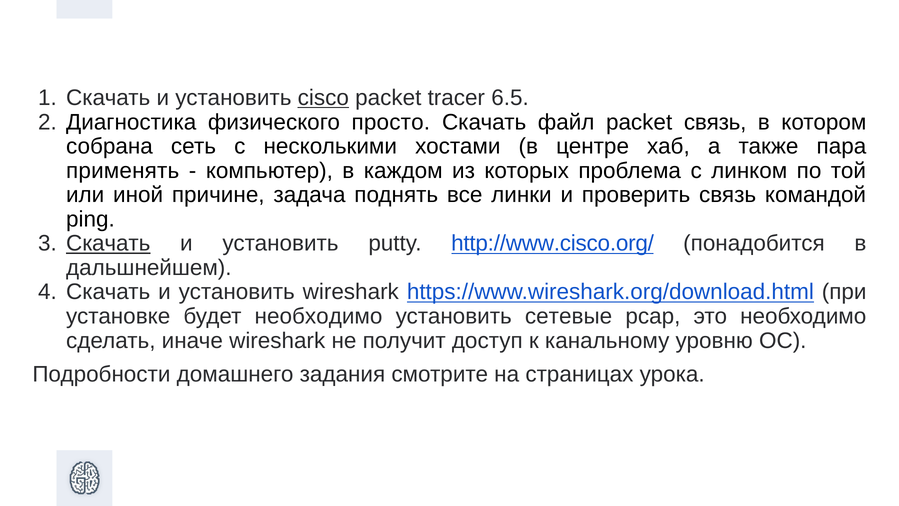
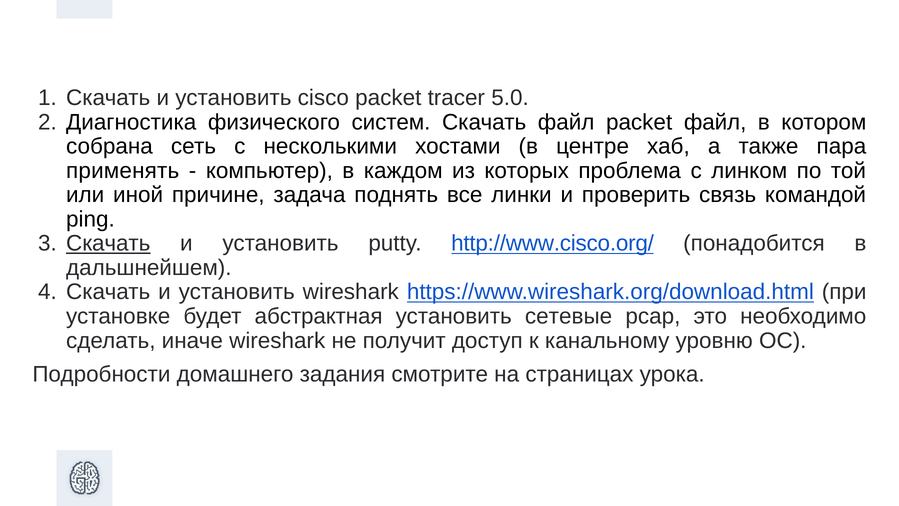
cisco underline: present -> none
6.5: 6.5 -> 5.0
просто: просто -> систем
packet связь: связь -> файл
будет необходимо: необходимо -> абстрактная
